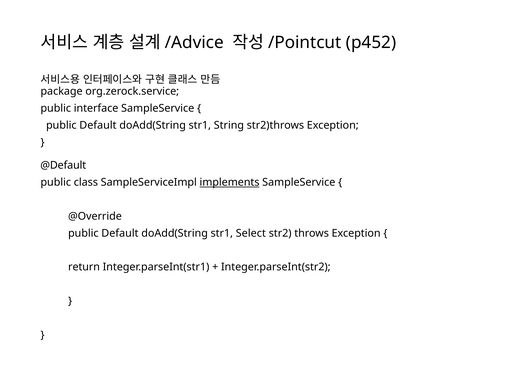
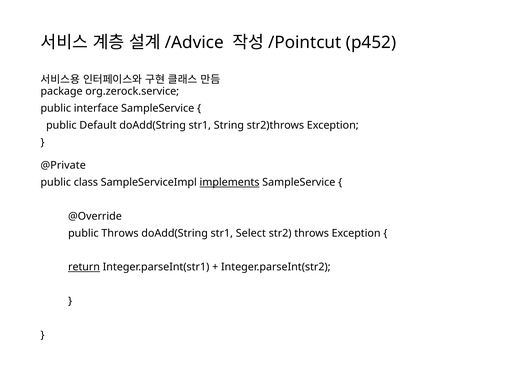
@Default: @Default -> @Private
Default at (120, 233): Default -> Throws
return underline: none -> present
